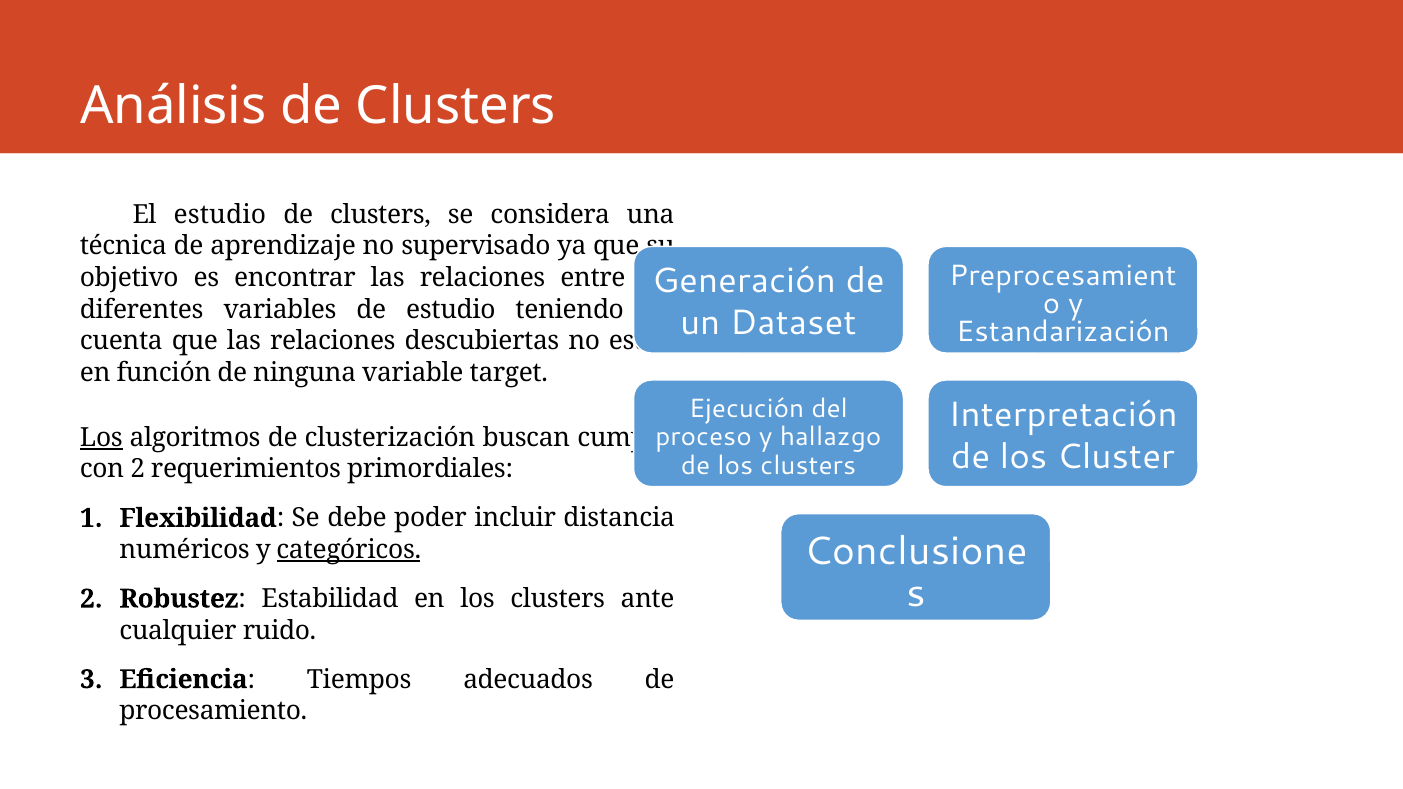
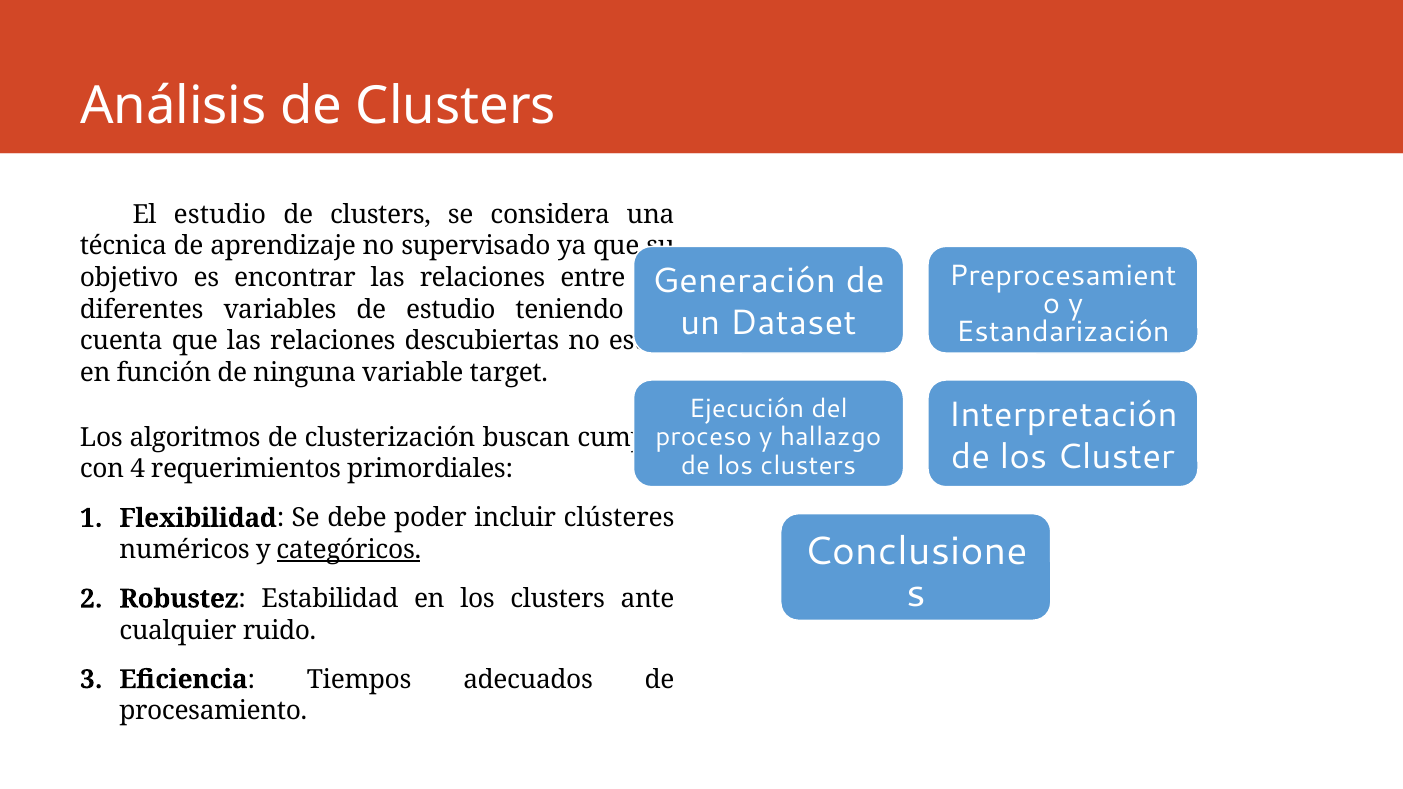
Los at (101, 438) underline: present -> none
con 2: 2 -> 4
distancia: distancia -> clústeres
